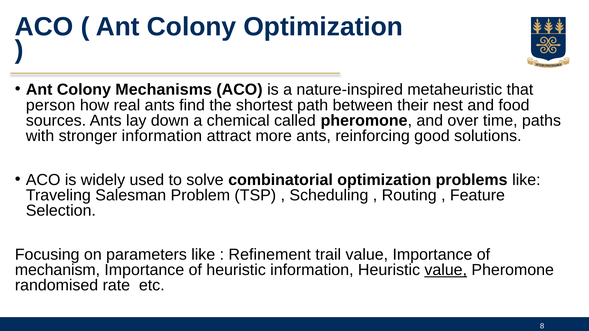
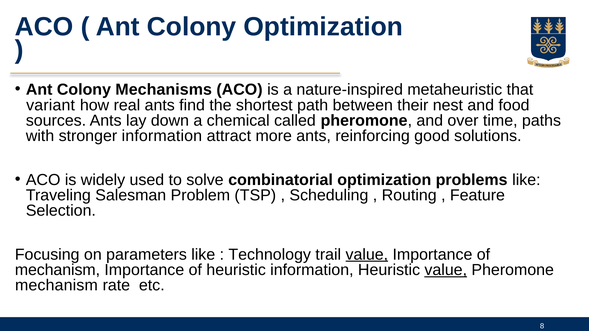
person: person -> variant
Refinement: Refinement -> Technology
value at (367, 255) underline: none -> present
randomised at (57, 286): randomised -> mechanism
